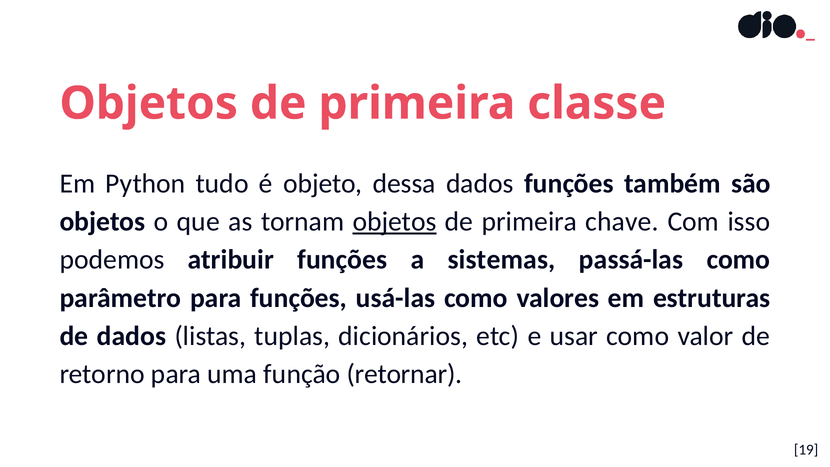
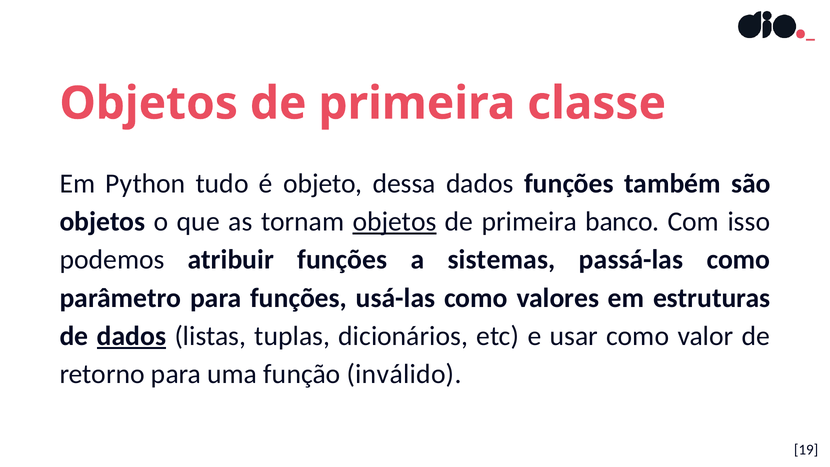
chave: chave -> banco
dados at (131, 336) underline: none -> present
retornar: retornar -> inválido
